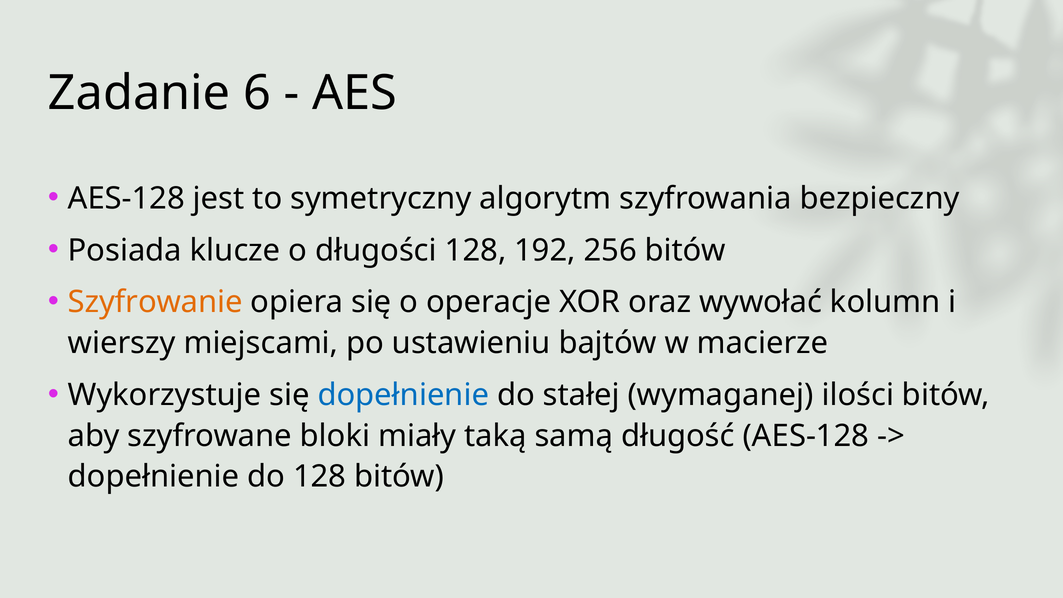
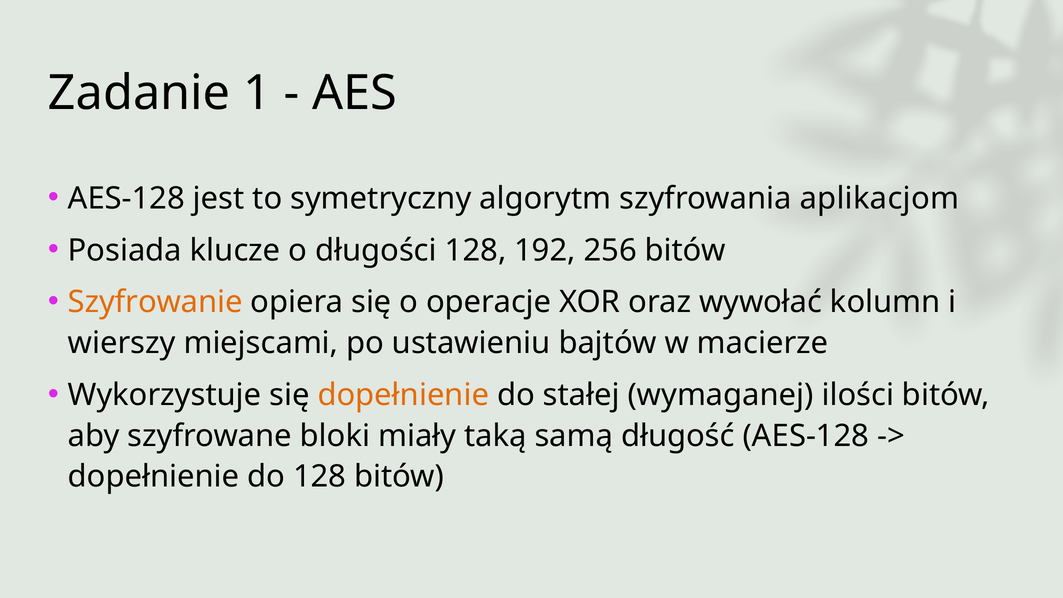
6: 6 -> 1
bezpieczny: bezpieczny -> aplikacjom
dopełnienie at (403, 395) colour: blue -> orange
